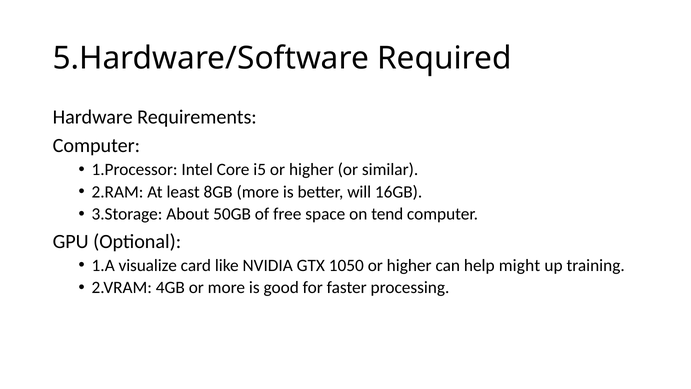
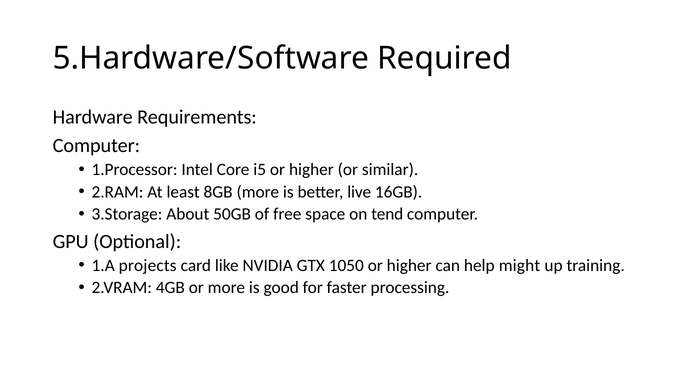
will: will -> live
visualize: visualize -> projects
